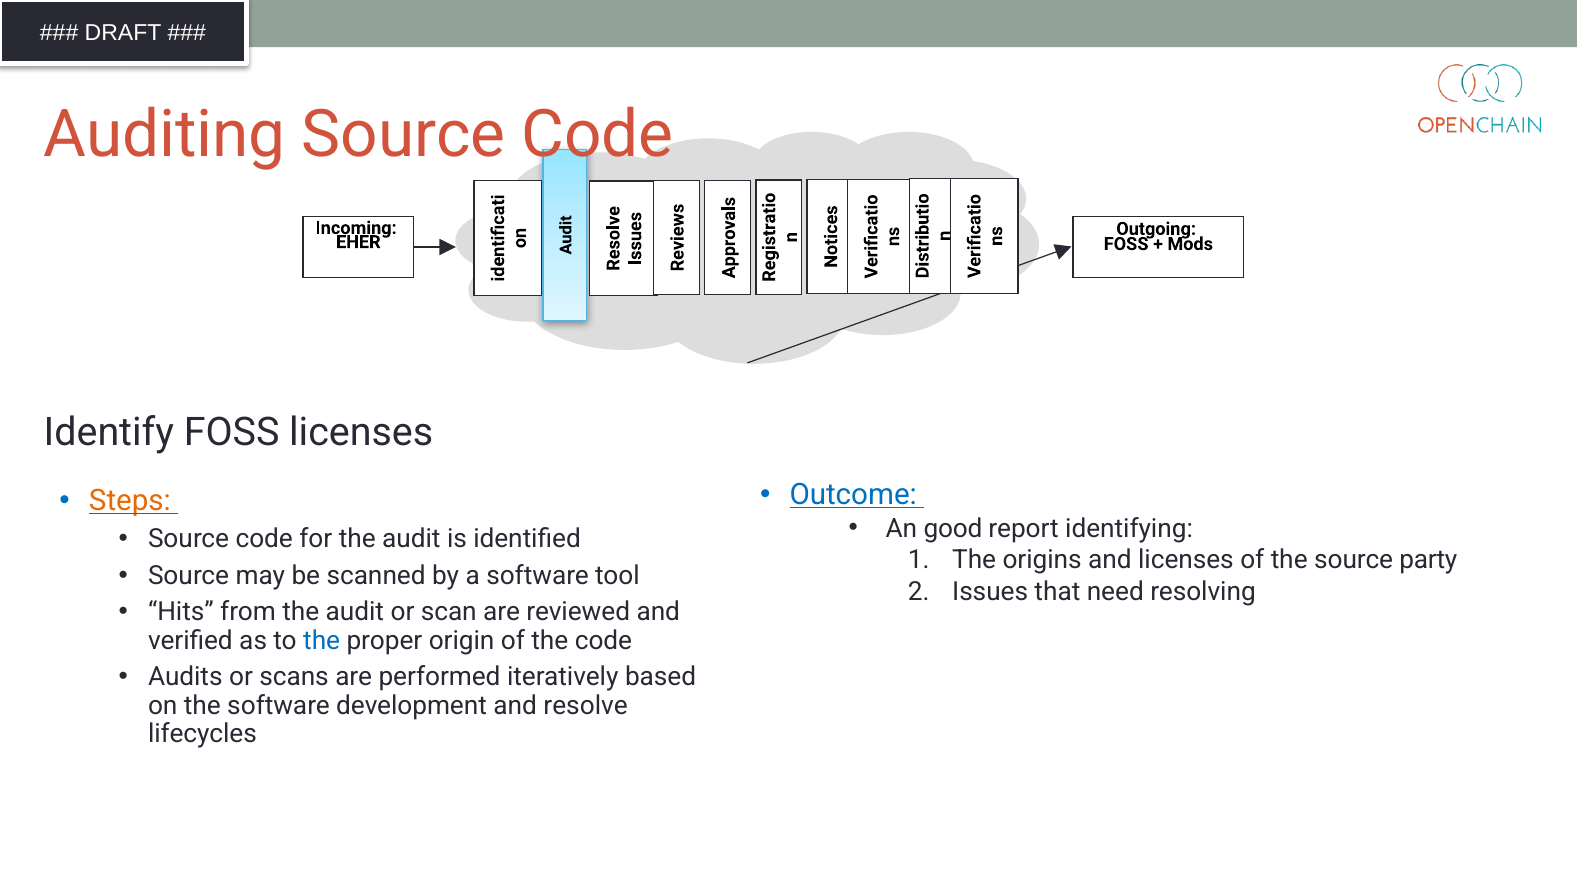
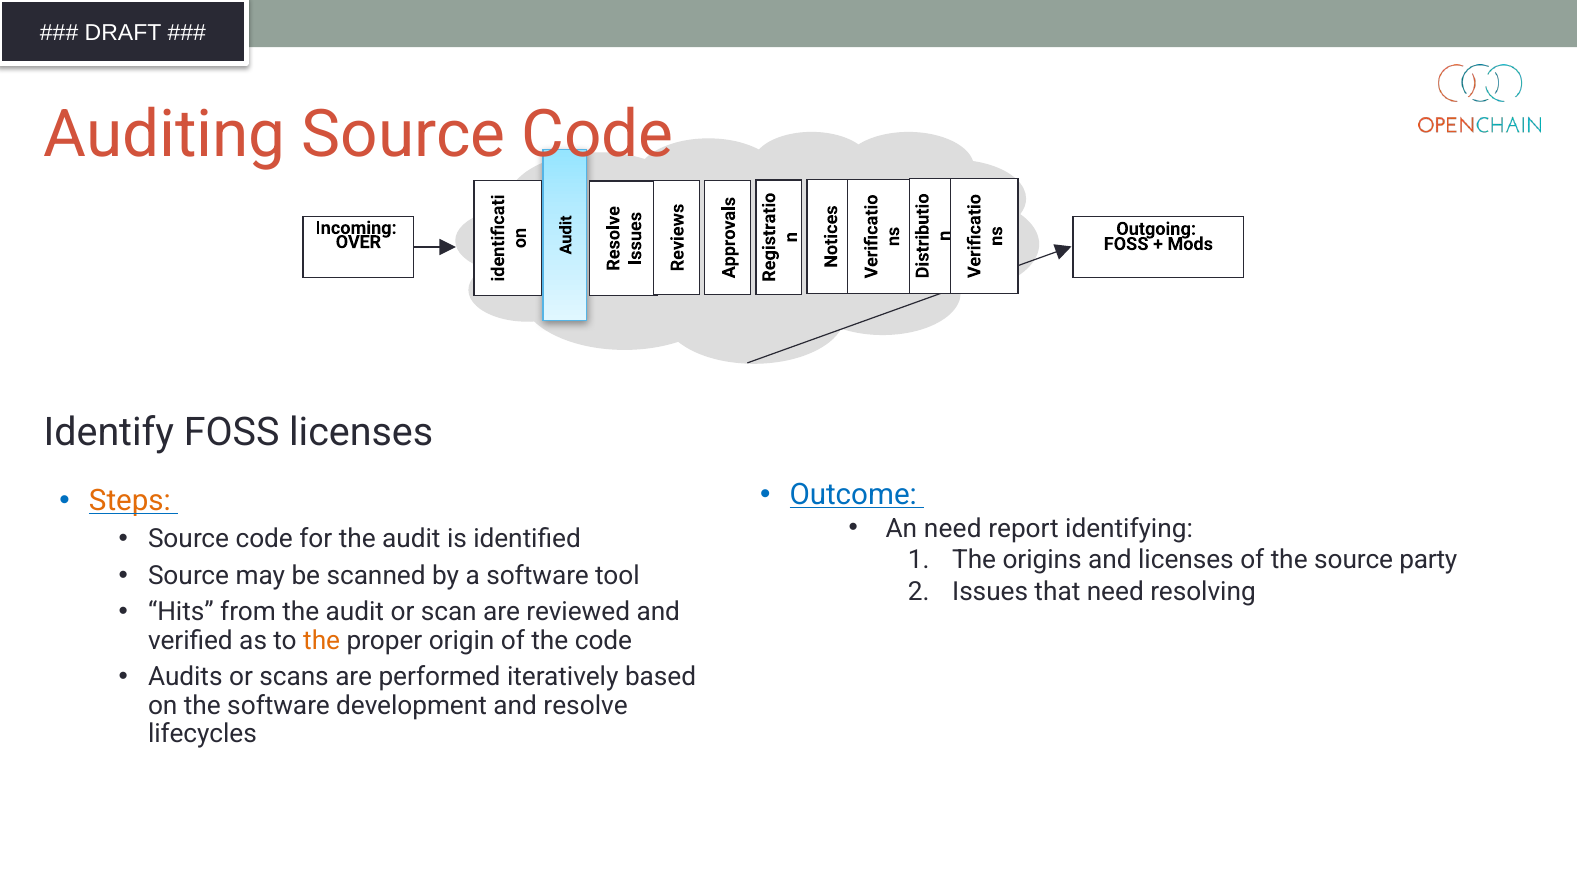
EHER: EHER -> OVER
An good: good -> need
the at (322, 641) colour: blue -> orange
